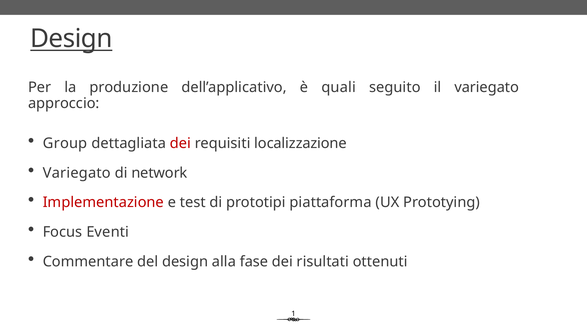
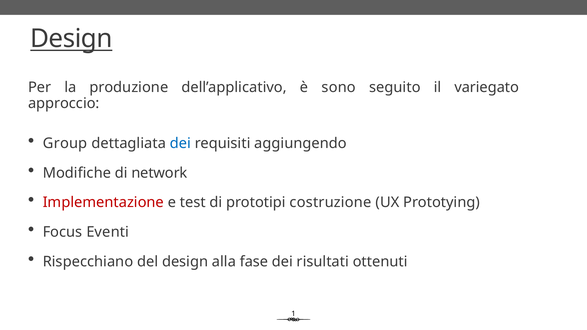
quali: quali -> sono
dei at (180, 143) colour: red -> blue
localizzazione: localizzazione -> aggiungendo
Variegato at (77, 173): Variegato -> Modifiche
piattaforma: piattaforma -> costruzione
Commentare: Commentare -> Rispecchiano
